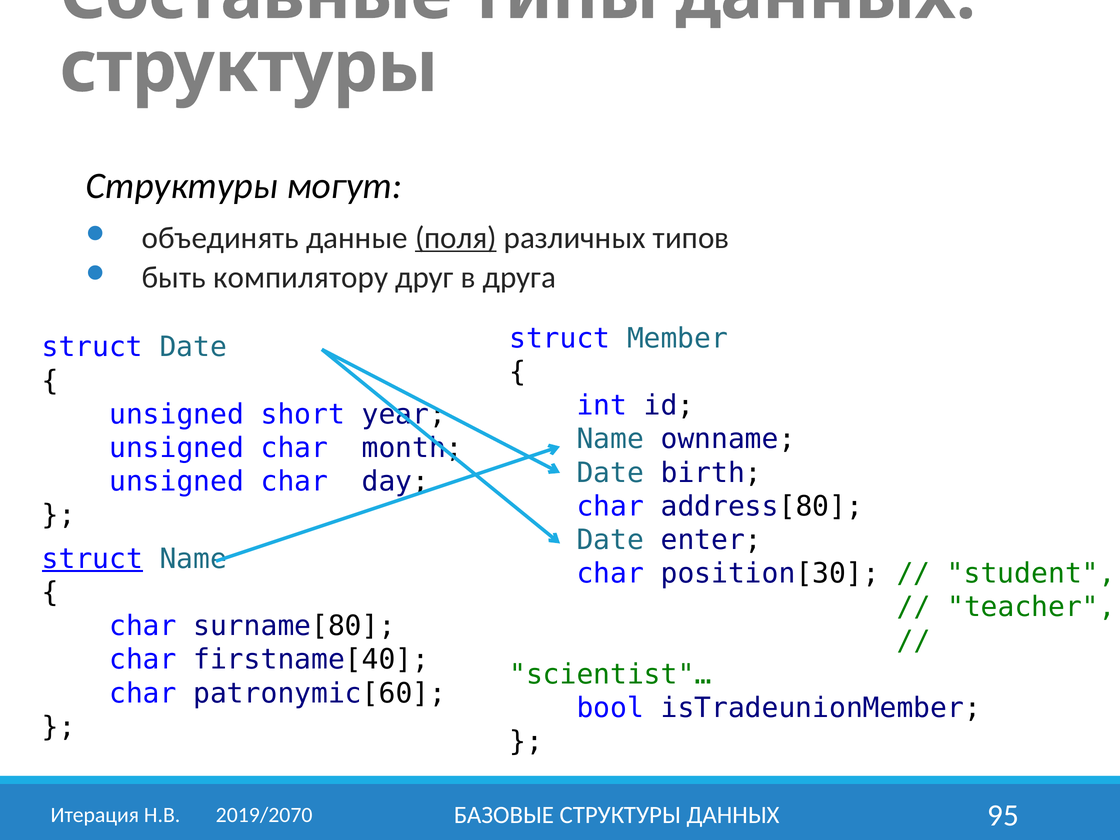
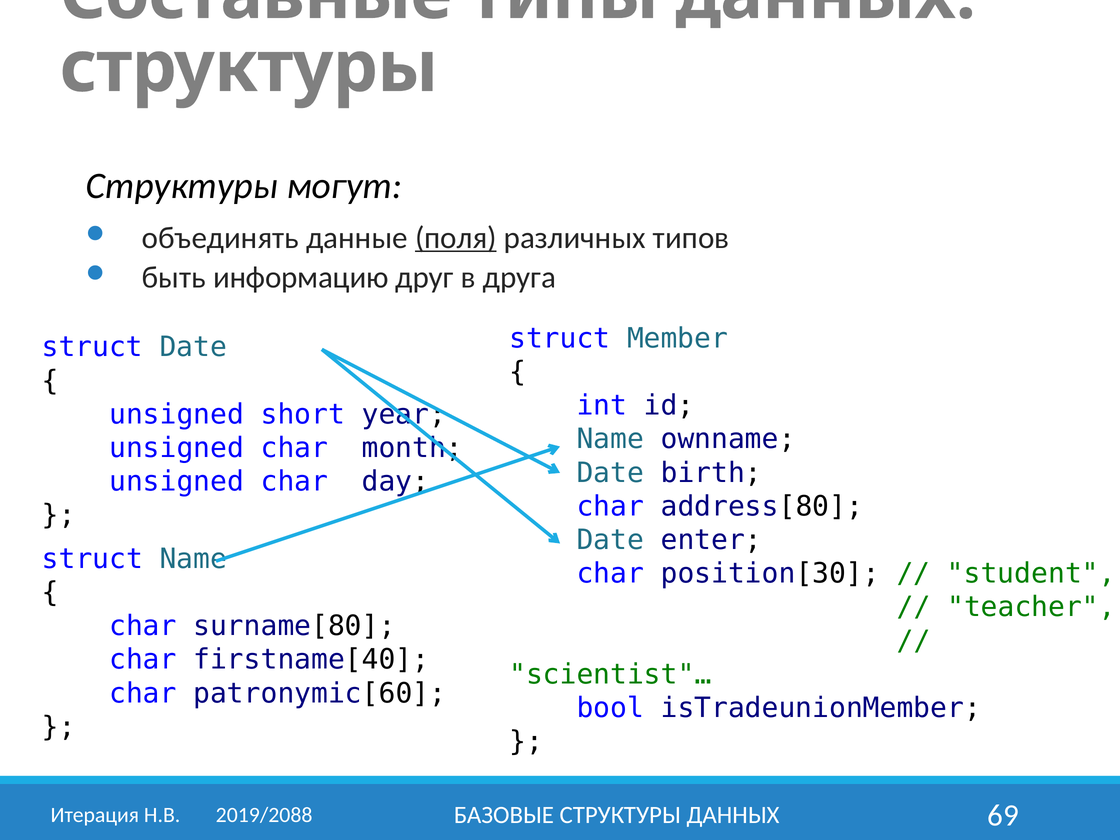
компилятору: компилятору -> информацию
struct at (92, 559) underline: present -> none
95: 95 -> 69
2019/2070: 2019/2070 -> 2019/2088
